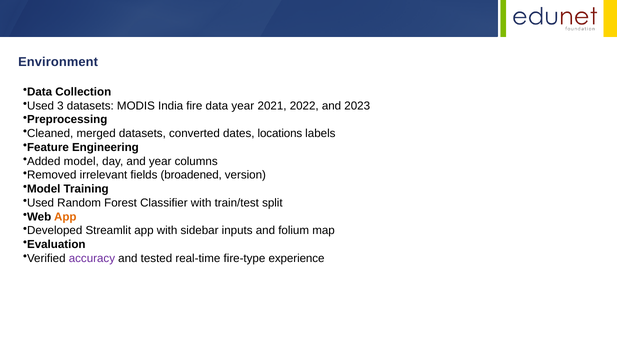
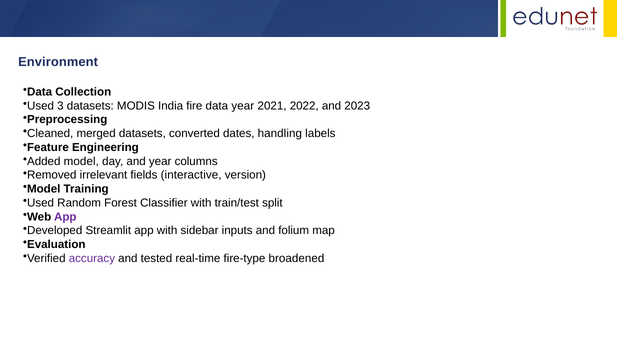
locations: locations -> handling
broadened: broadened -> interactive
App at (65, 217) colour: orange -> purple
experience: experience -> broadened
